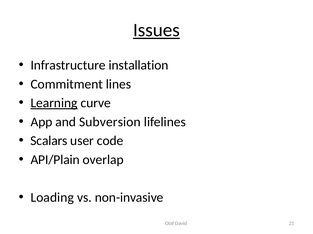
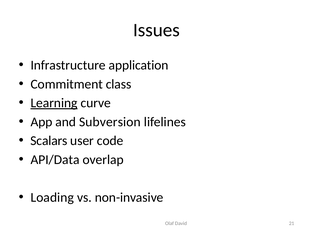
Issues underline: present -> none
installation: installation -> application
lines: lines -> class
API/Plain: API/Plain -> API/Data
